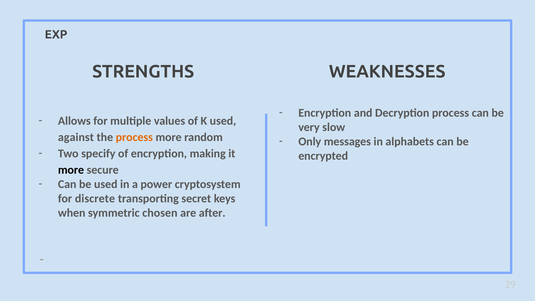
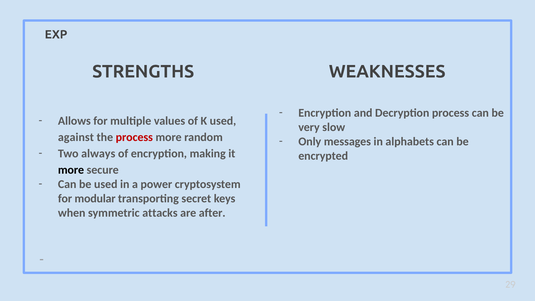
process at (134, 137) colour: orange -> red
specify: specify -> always
discrete: discrete -> modular
chosen: chosen -> attacks
